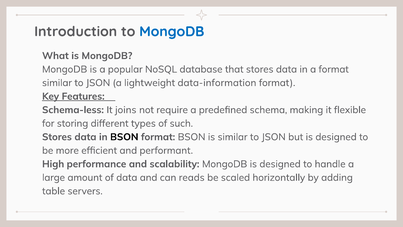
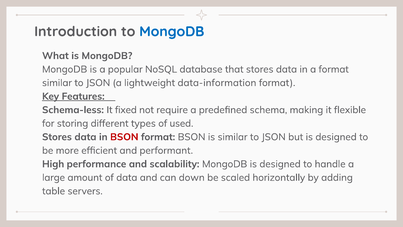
joins: joins -> fixed
such: such -> used
BSON at (124, 137) colour: black -> red
reads: reads -> down
